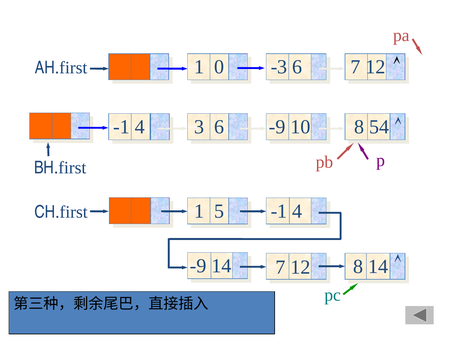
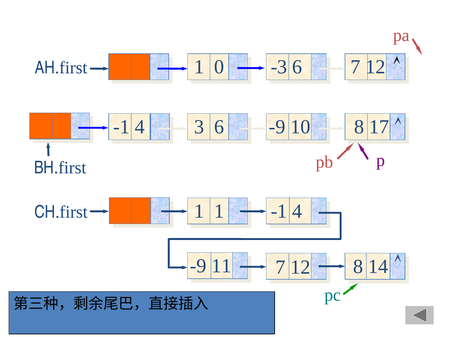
54: 54 -> 17
1 5: 5 -> 1
-9 14: 14 -> 11
